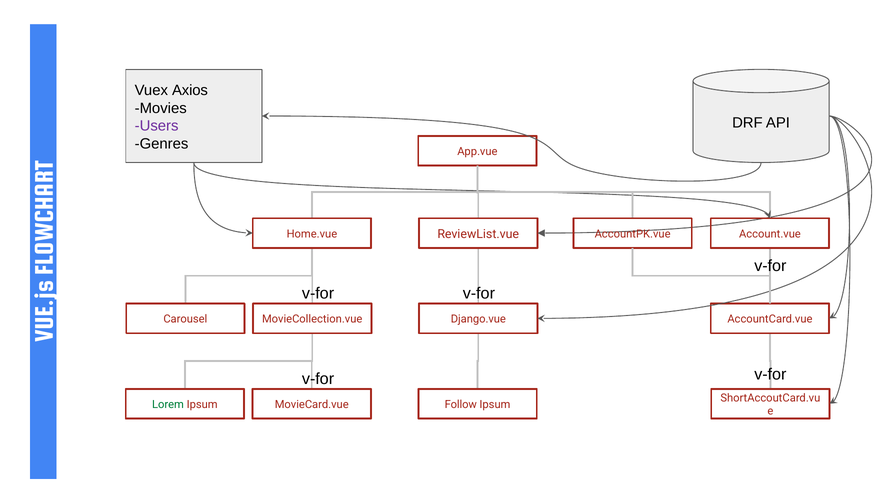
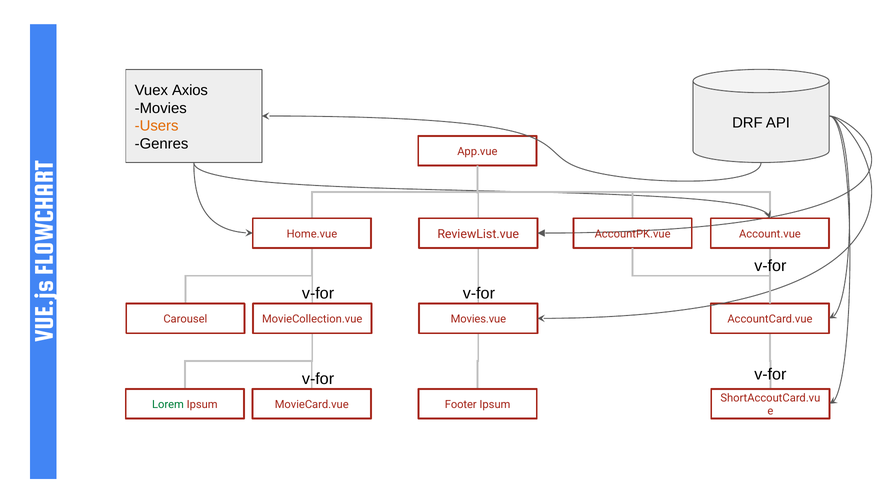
Users colour: purple -> orange
Django.vue: Django.vue -> Movies.vue
Follow: Follow -> Footer
